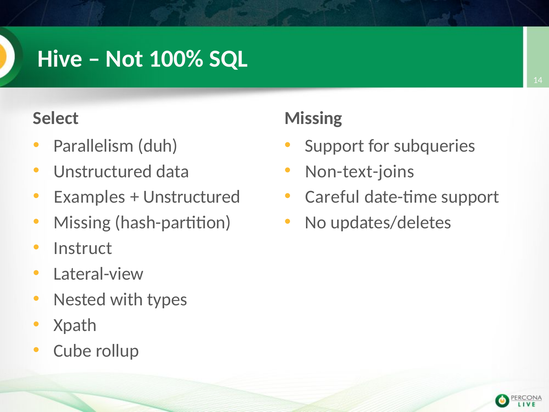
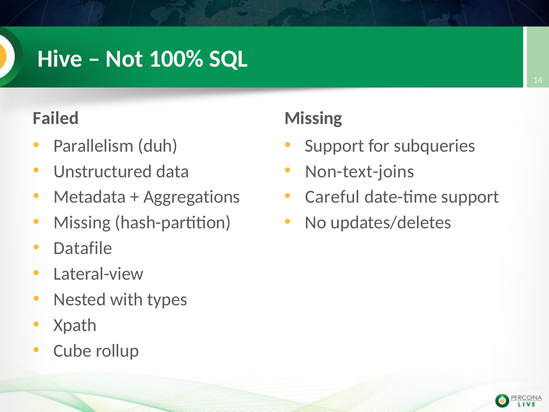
Select: Select -> Failed
Examples: Examples -> Metadata
Unstructured at (192, 197): Unstructured -> Aggregations
Instruct: Instruct -> Datafile
